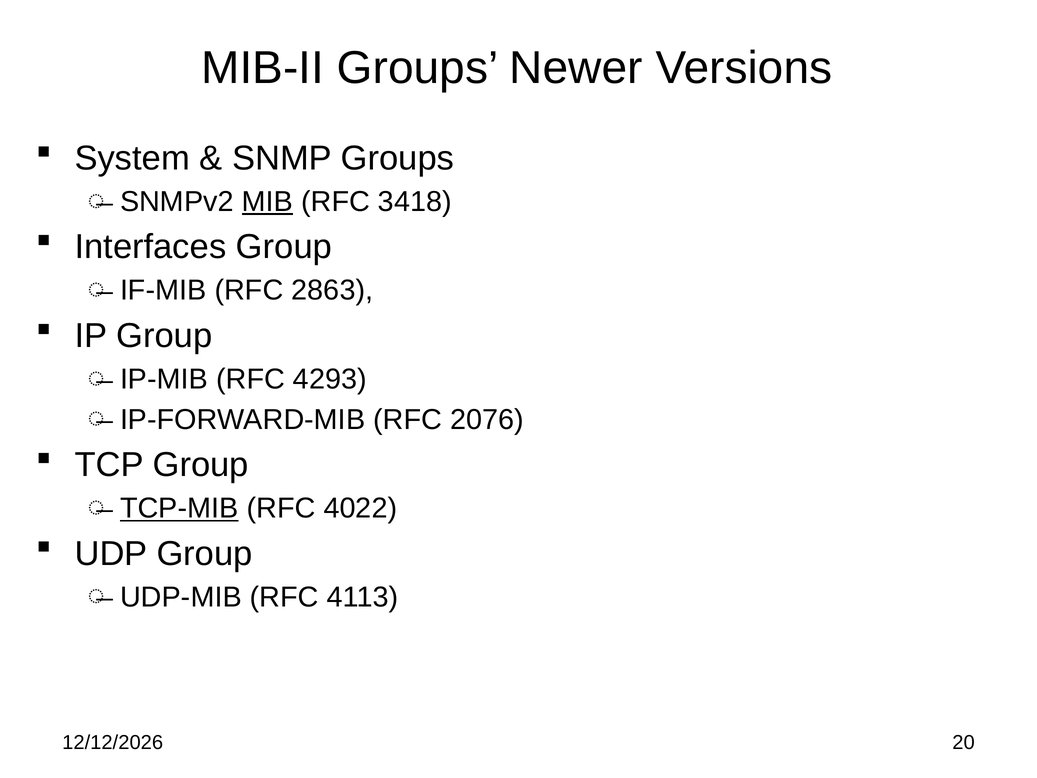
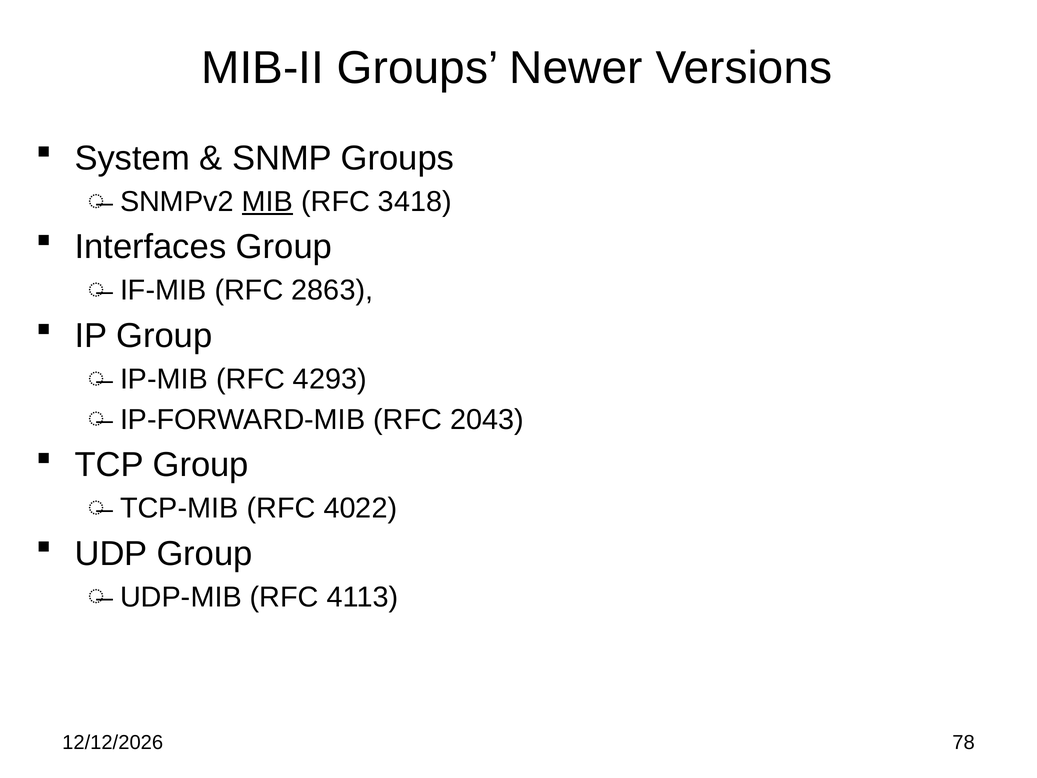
2076: 2076 -> 2043
TCP-MIB underline: present -> none
20: 20 -> 78
